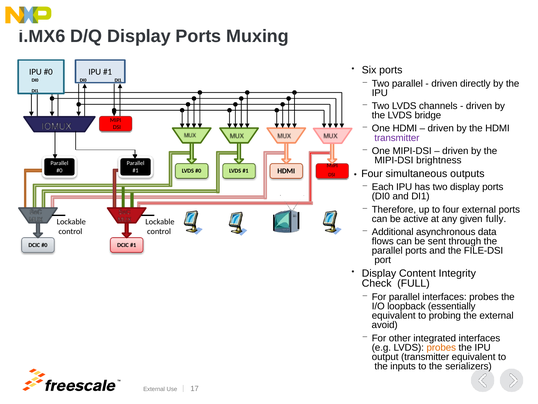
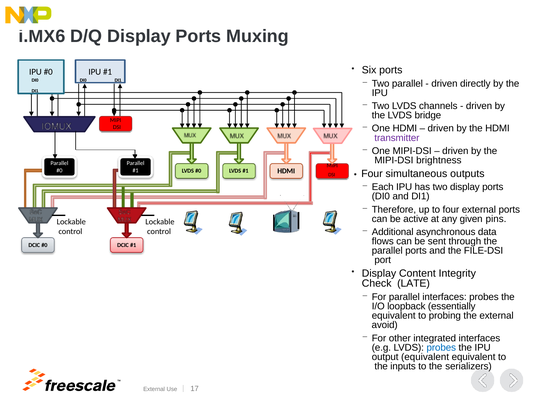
fully: fully -> pins
FULL: FULL -> LATE
probes at (441, 347) colour: orange -> blue
output transmitter: transmitter -> equivalent
